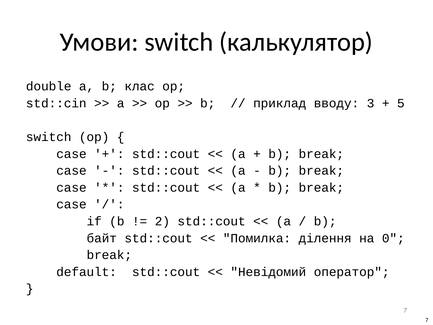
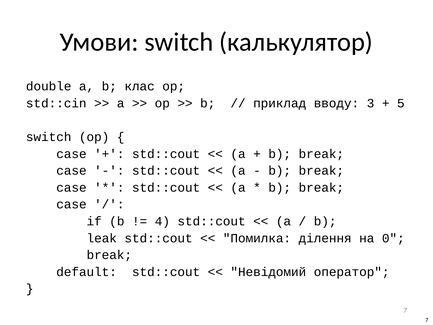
2: 2 -> 4
байт: байт -> leak
